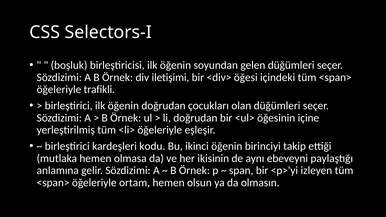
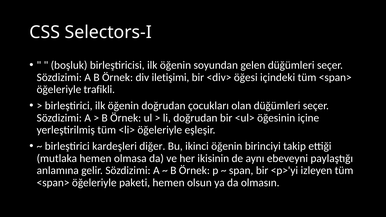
kodu: kodu -> diğer
ortam: ortam -> paketi
